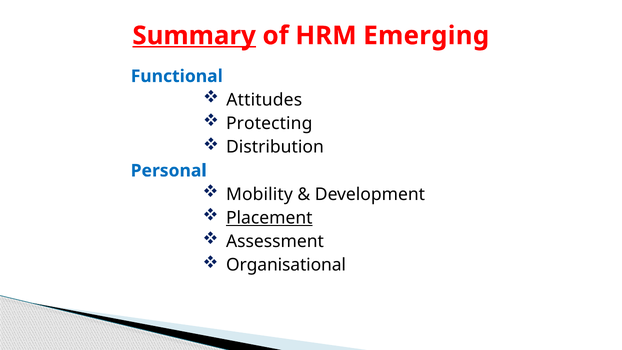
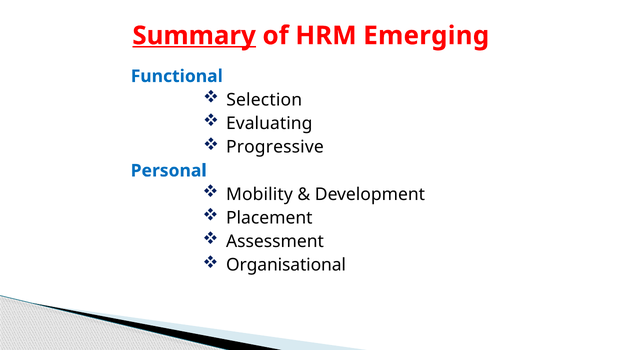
Attitudes: Attitudes -> Selection
Protecting: Protecting -> Evaluating
Distribution: Distribution -> Progressive
Placement underline: present -> none
